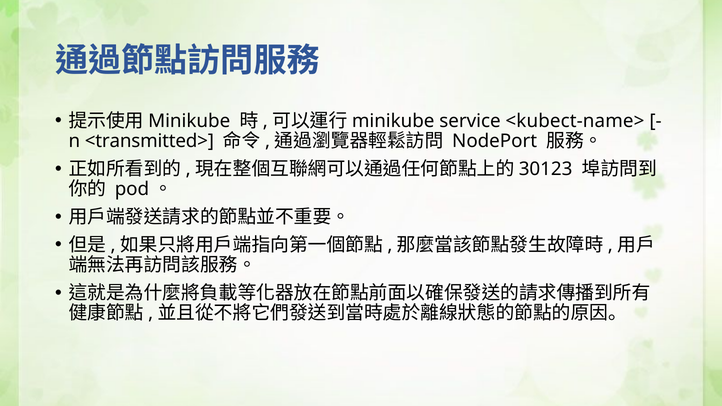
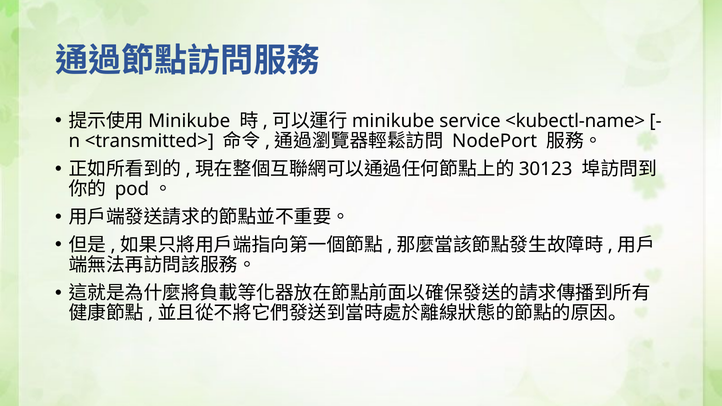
<kubect-name>: <kubect-name> -> <kubectl-name>
